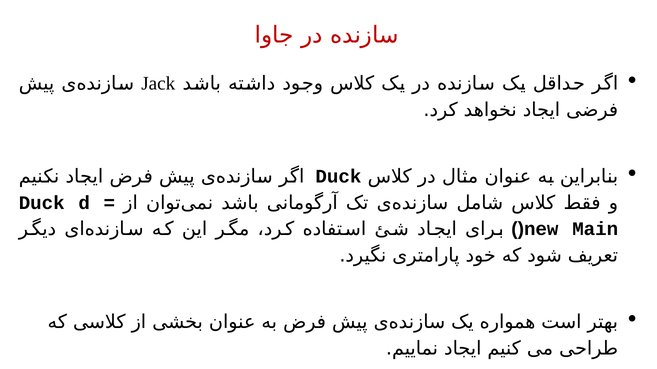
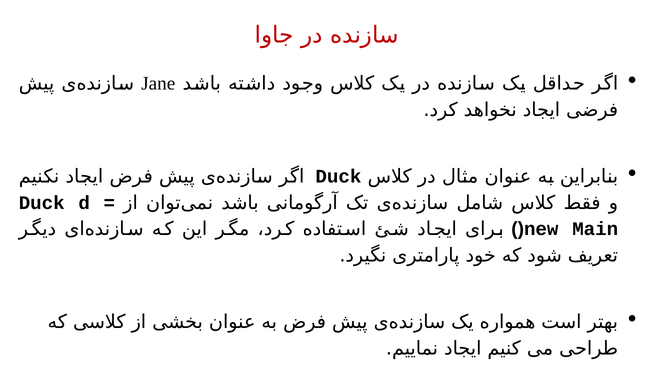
Jack: Jack -> Jane
